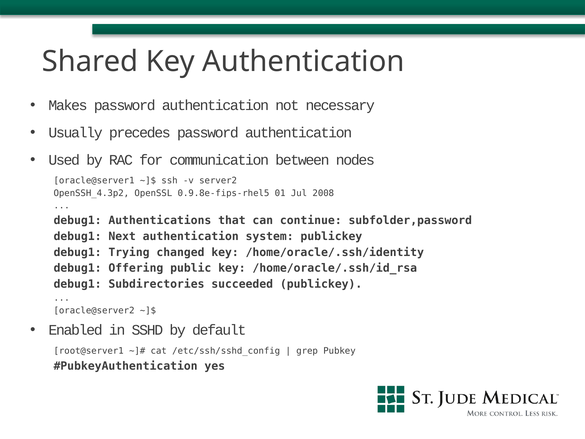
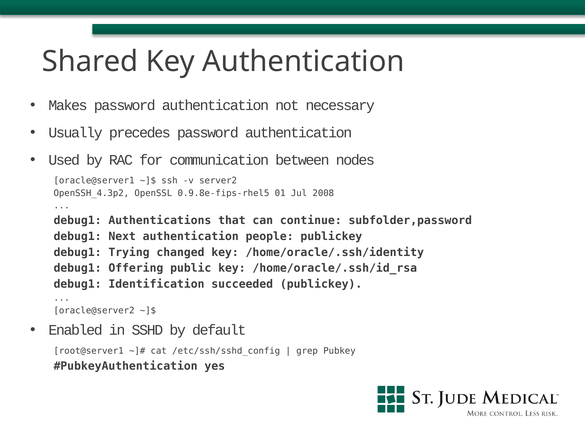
system: system -> people
Subdirectories: Subdirectories -> Identification
